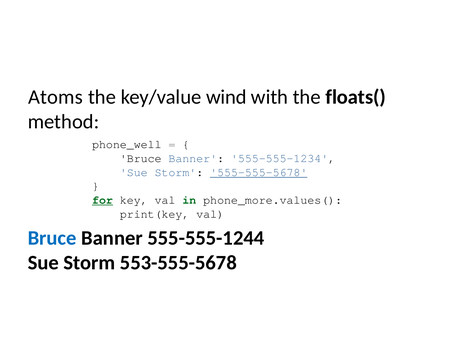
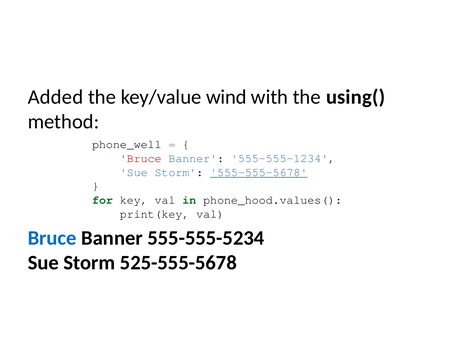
Atoms: Atoms -> Added
floats(: floats( -> using(
Bruce at (141, 159) colour: black -> red
for underline: present -> none
phone_more.values(: phone_more.values( -> phone_hood.values(
555-555-1244: 555-555-1244 -> 555-555-5234
553-555-5678: 553-555-5678 -> 525-555-5678
